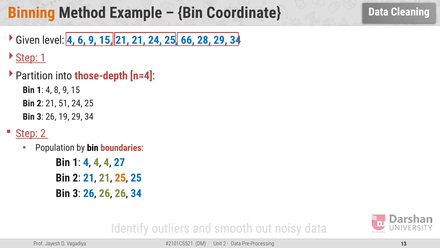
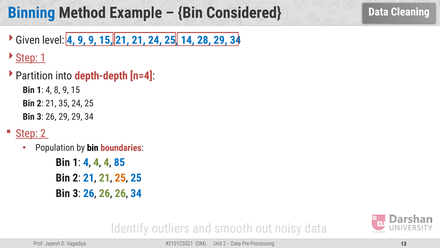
Binning colour: orange -> blue
Coordinate: Coordinate -> Considered
4 6: 6 -> 9
66: 66 -> 14
those-depth: those-depth -> depth-depth
51: 51 -> 35
26 19: 19 -> 29
27: 27 -> 85
